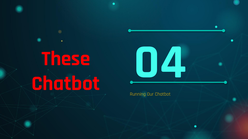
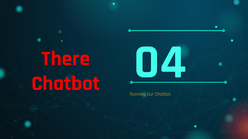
These: These -> There
